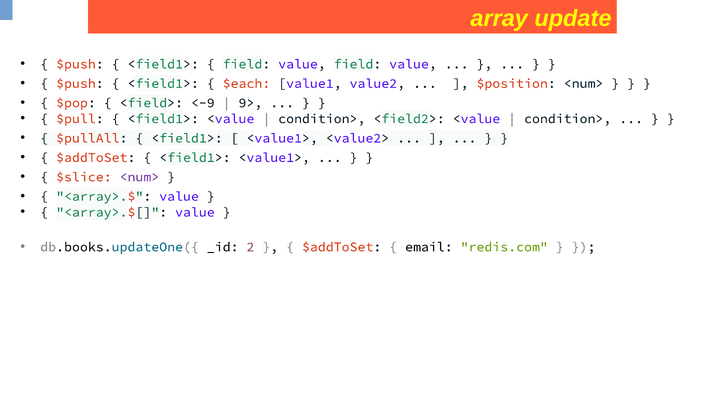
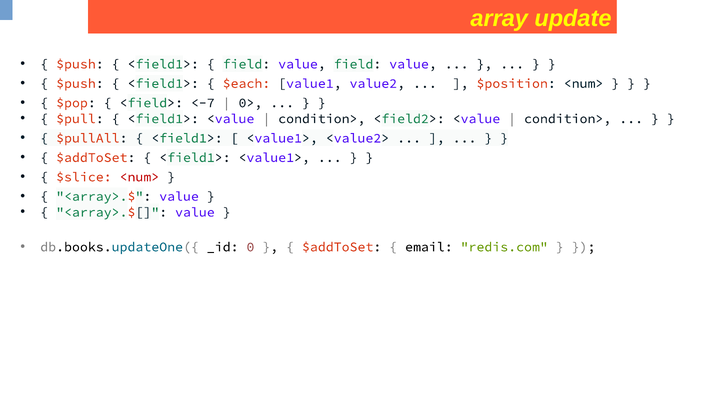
<-9: <-9 -> <-7
9>: 9> -> 0>
<num> at (139, 177) colour: purple -> red
2: 2 -> 0
